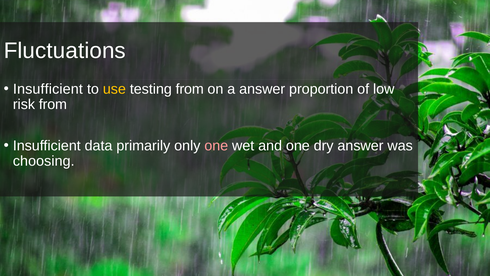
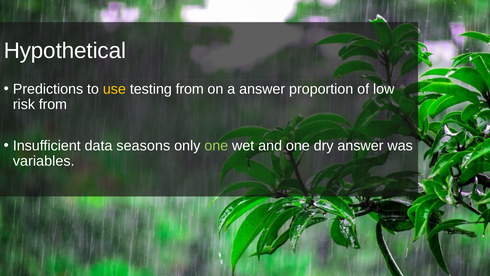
Fluctuations: Fluctuations -> Hypothetical
Insufficient at (48, 89): Insufficient -> Predictions
primarily: primarily -> seasons
one at (216, 145) colour: pink -> light green
choosing: choosing -> variables
